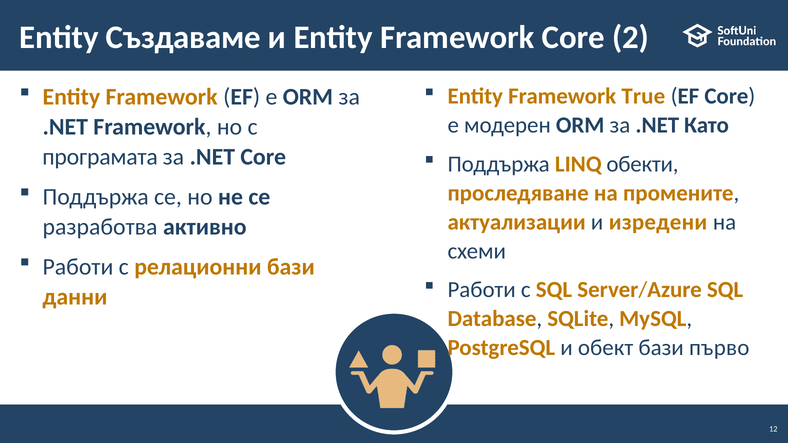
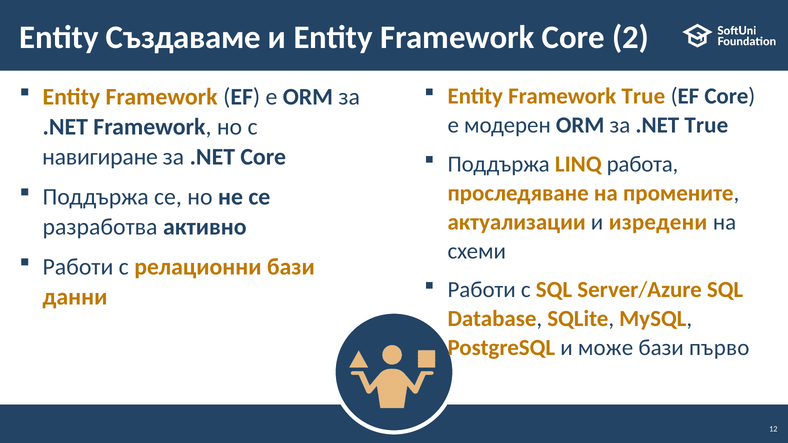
.NET Като: Като -> True
програмата: програмата -> навигиране
обекти: обекти -> работа
обект: обект -> може
